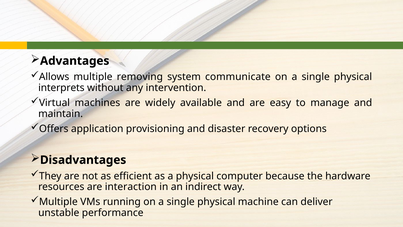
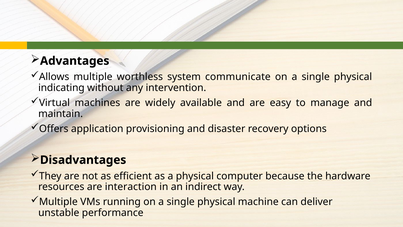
removing: removing -> worthless
interprets: interprets -> indicating
